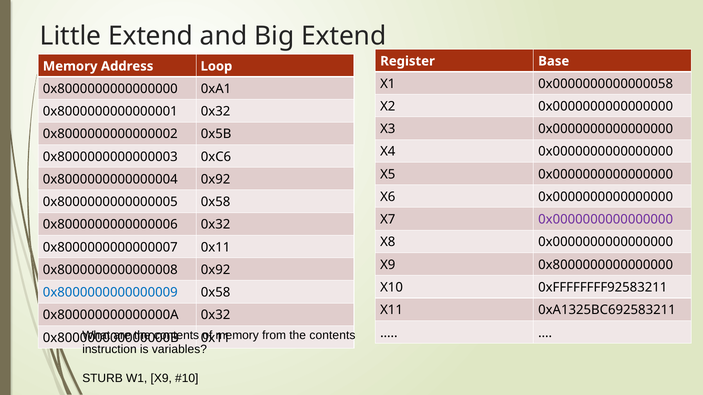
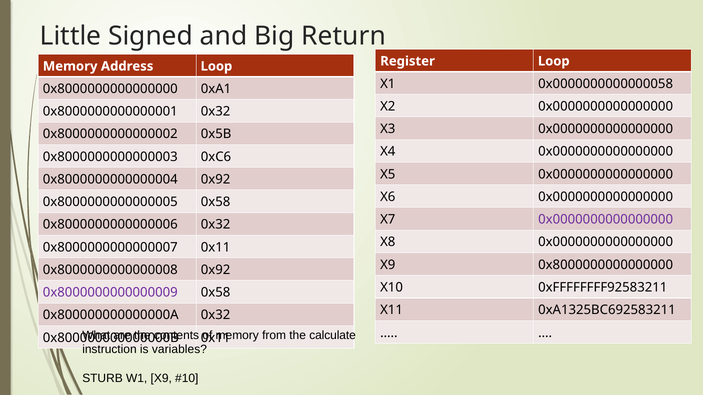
Little Extend: Extend -> Signed
Big Extend: Extend -> Return
Register Base: Base -> Loop
0x8000000000000009 colour: blue -> purple
contents at (332, 336): contents -> calculate
